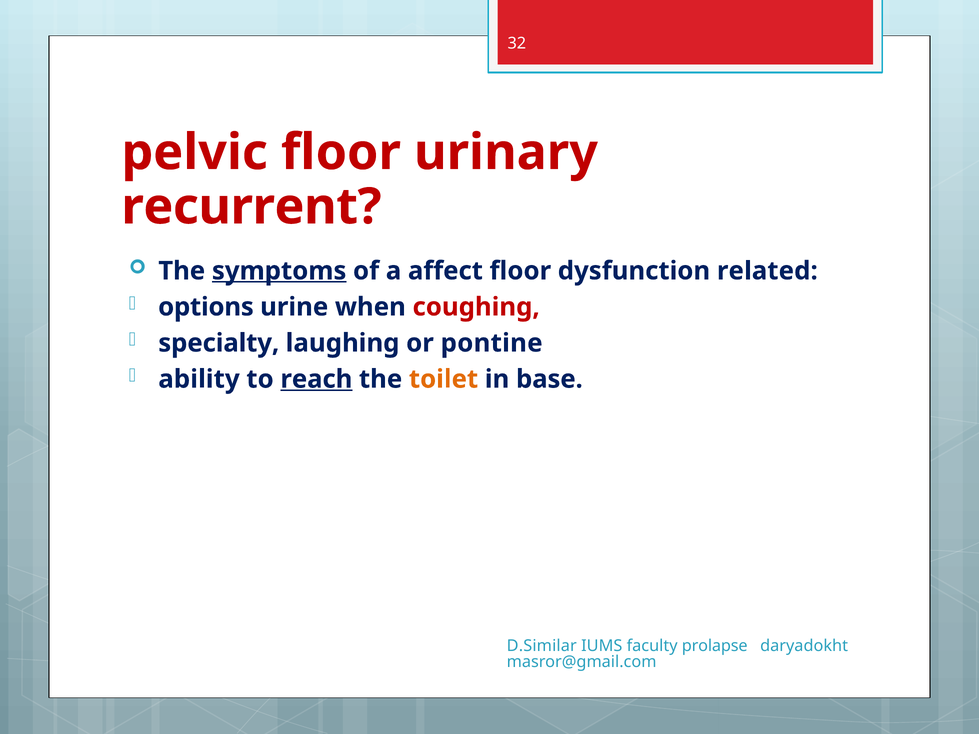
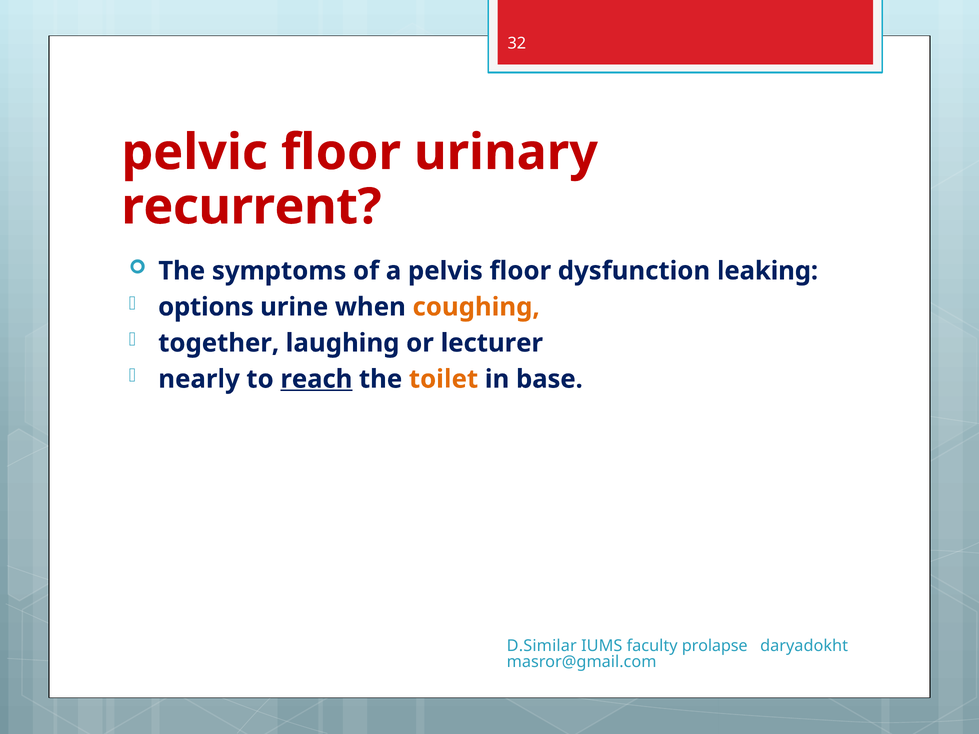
symptoms underline: present -> none
affect: affect -> pelvis
related: related -> leaking
coughing colour: red -> orange
specialty: specialty -> together
pontine: pontine -> lecturer
ability: ability -> nearly
